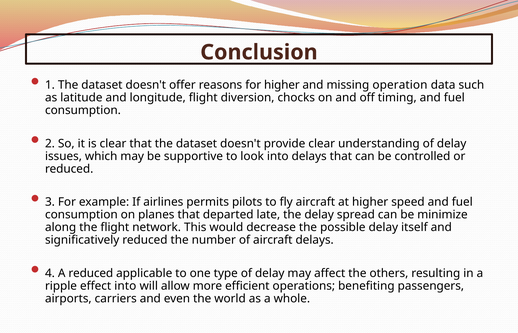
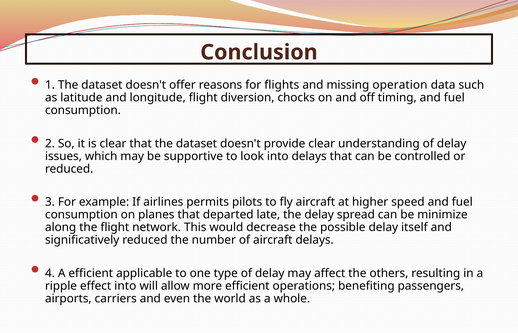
for higher: higher -> flights
A reduced: reduced -> efficient
